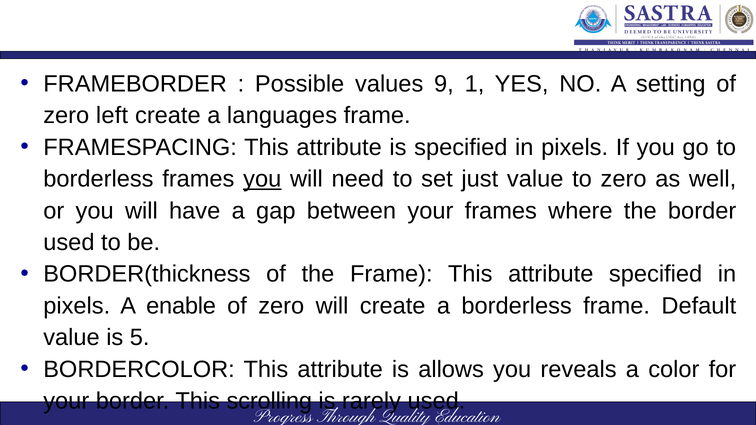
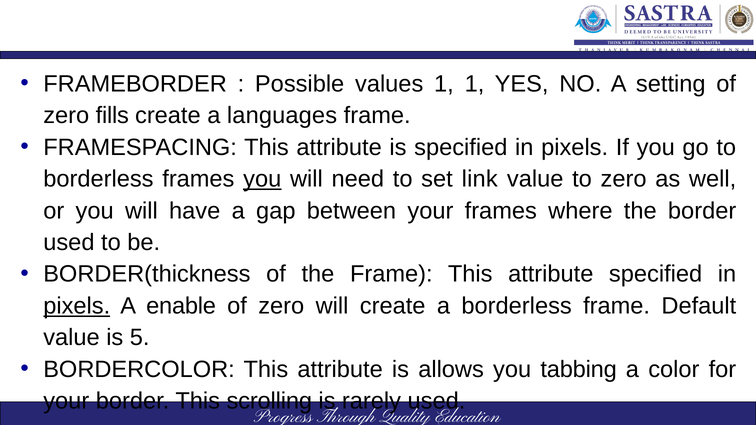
values 9: 9 -> 1
left: left -> fills
just: just -> link
pixels at (77, 306) underline: none -> present
reveals: reveals -> tabbing
